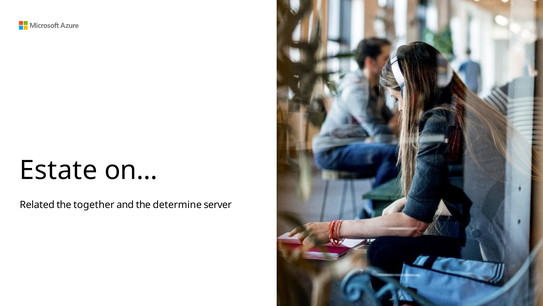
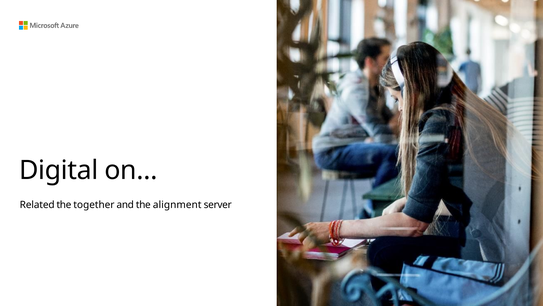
Estate: Estate -> Digital
determine: determine -> alignment
